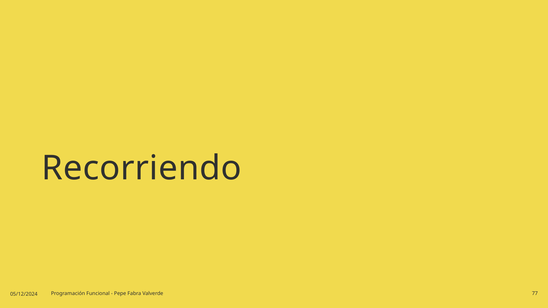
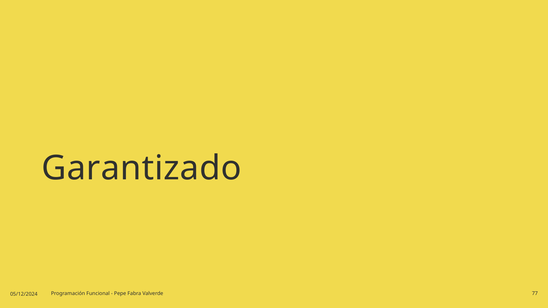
Recorriendo: Recorriendo -> Garantizado
